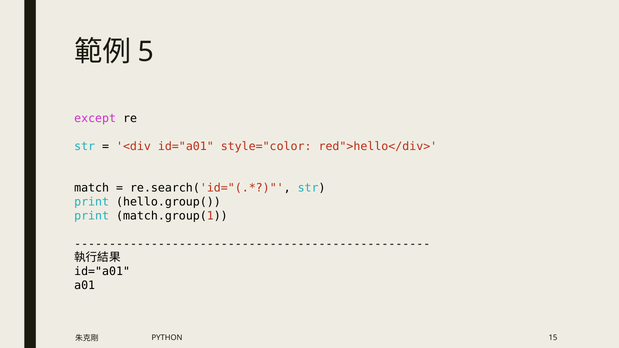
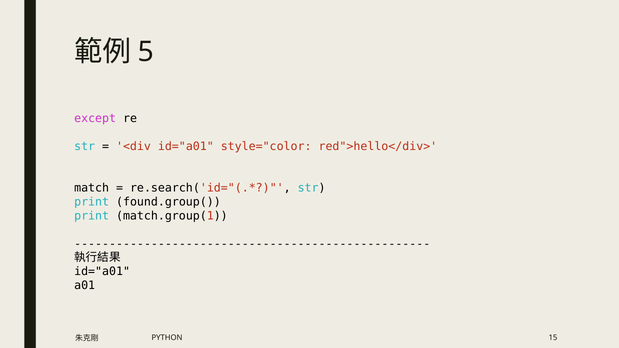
hello.group(: hello.group( -> found.group(
